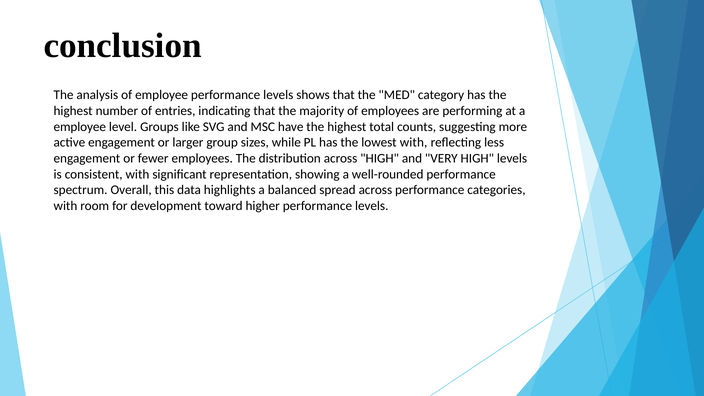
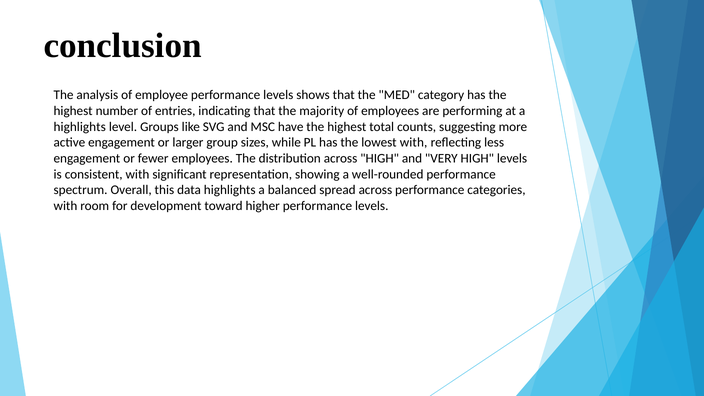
employee at (80, 127): employee -> highlights
